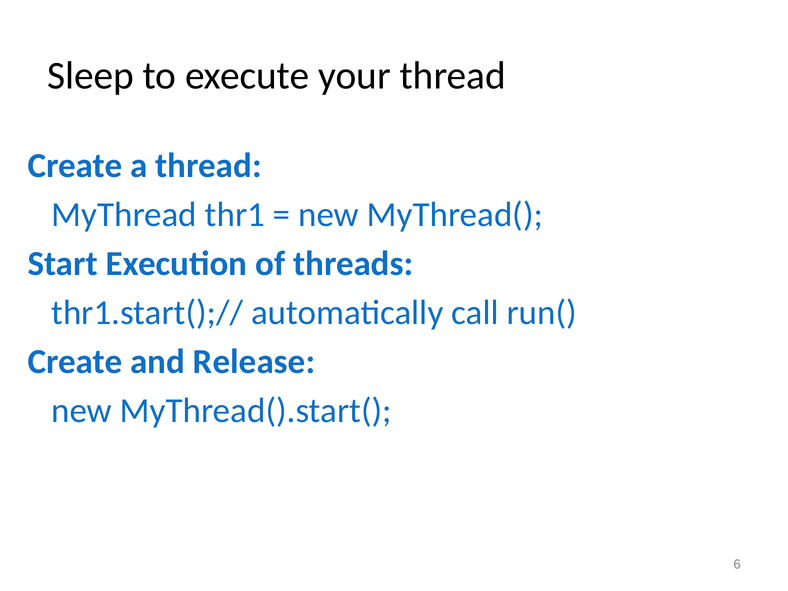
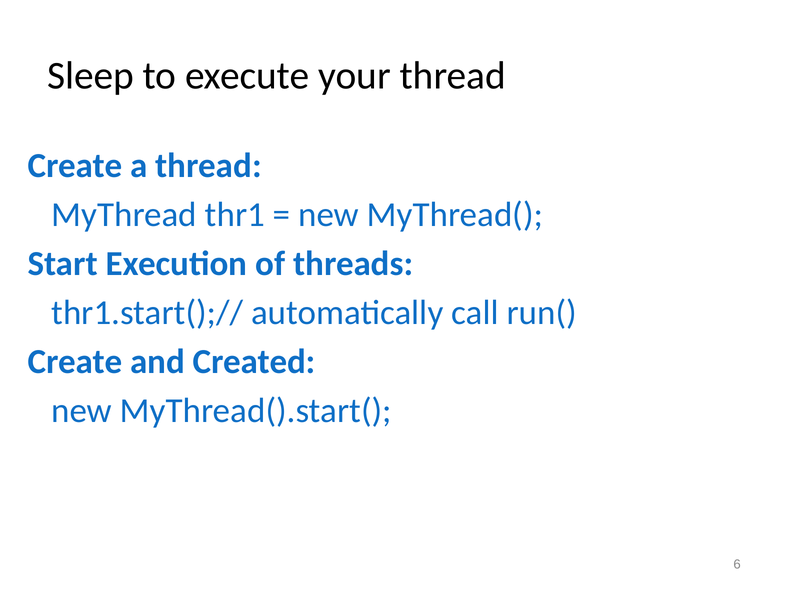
Release: Release -> Created
